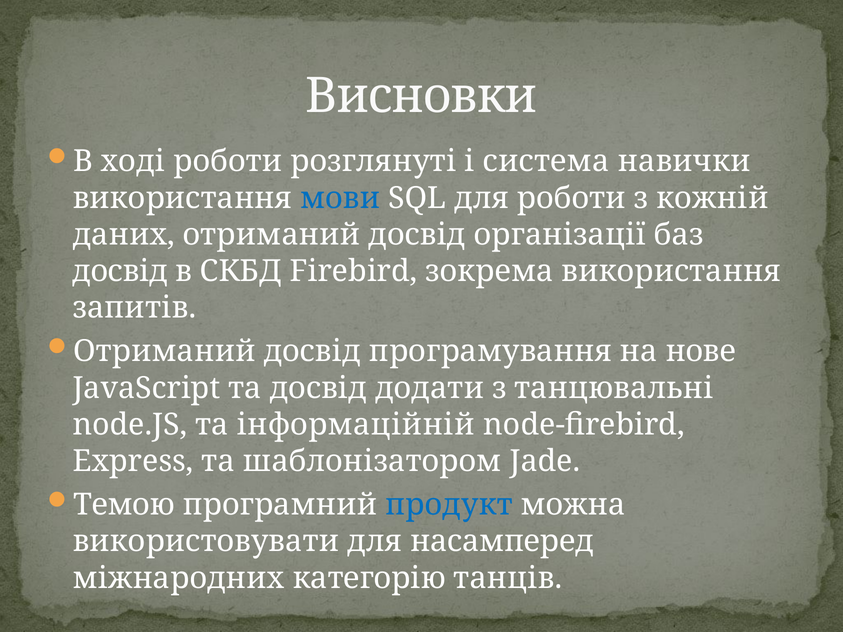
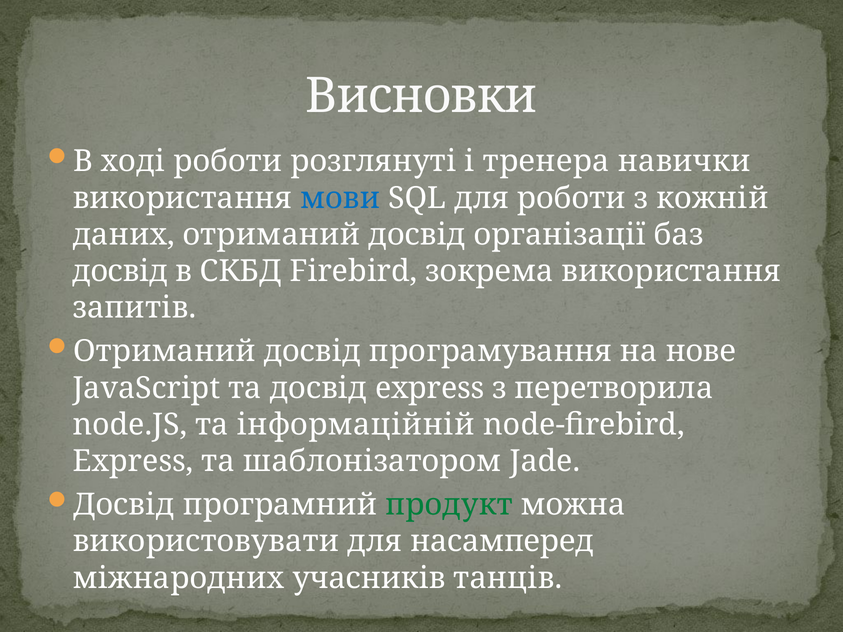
система: система -> тренера
досвід додати: додати -> express
танцювальні: танцювальні -> перетворила
Темою at (124, 505): Темою -> Досвід
продукт colour: blue -> green
категорію: категорію -> учасників
